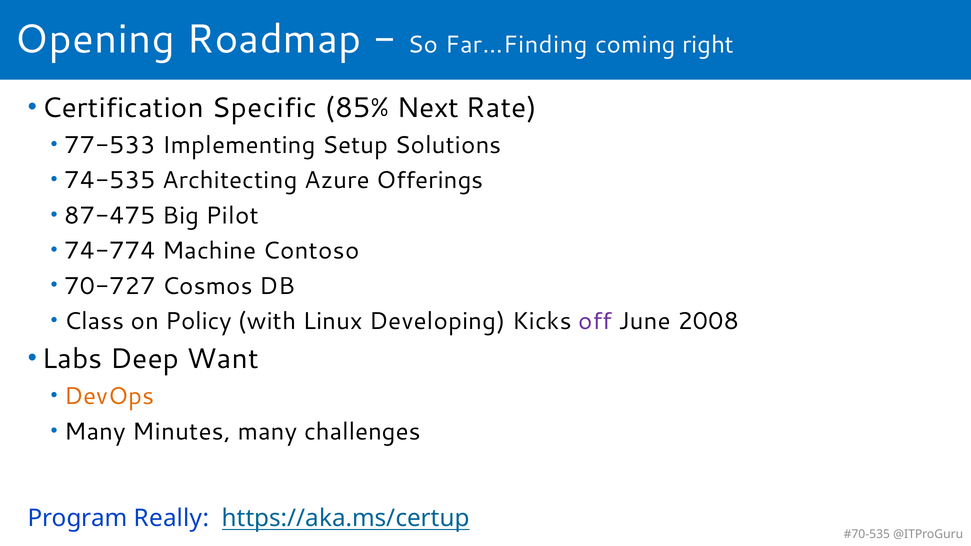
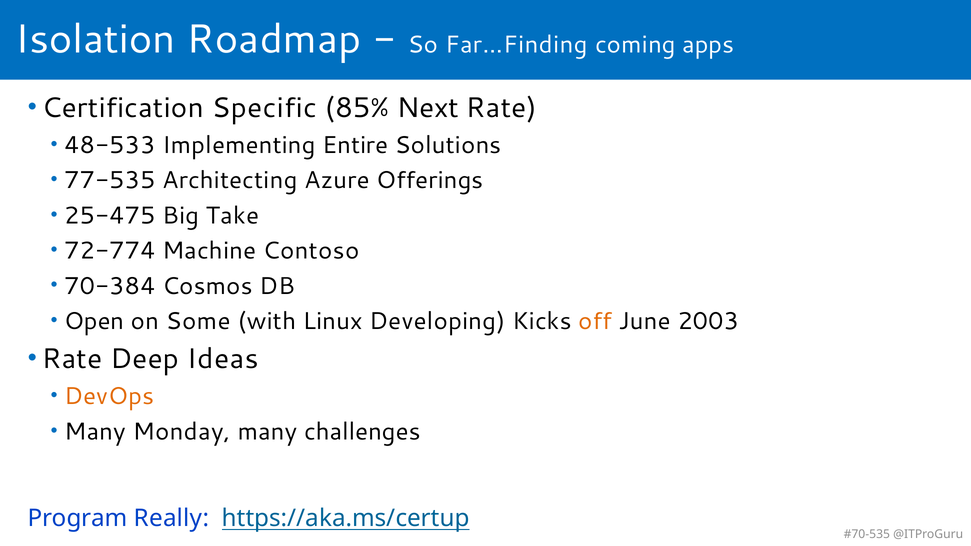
Opening: Opening -> Isolation
right: right -> apps
77-533: 77-533 -> 48-533
Setup: Setup -> Entire
74-535: 74-535 -> 77-535
87-475: 87-475 -> 25-475
Pilot: Pilot -> Take
74-774: 74-774 -> 72-774
70-727: 70-727 -> 70-384
Class: Class -> Open
Policy: Policy -> Some
off colour: purple -> orange
2008: 2008 -> 2003
Labs at (72, 359): Labs -> Rate
Want: Want -> Ideas
Minutes: Minutes -> Monday
